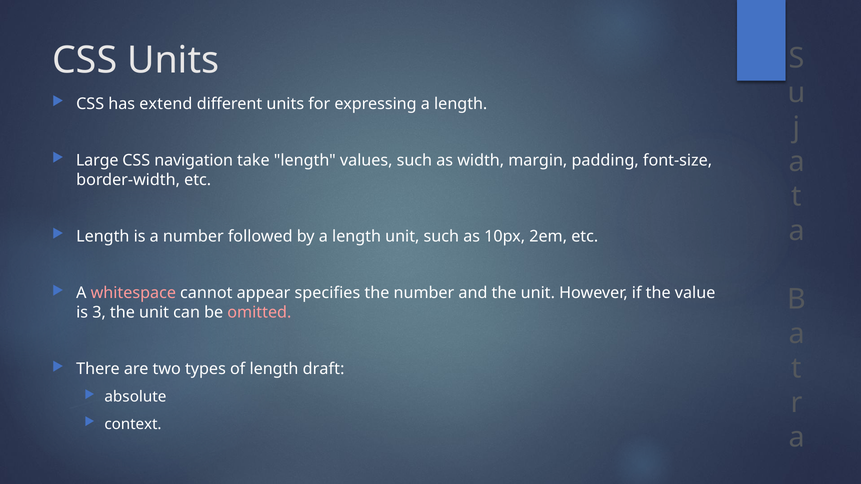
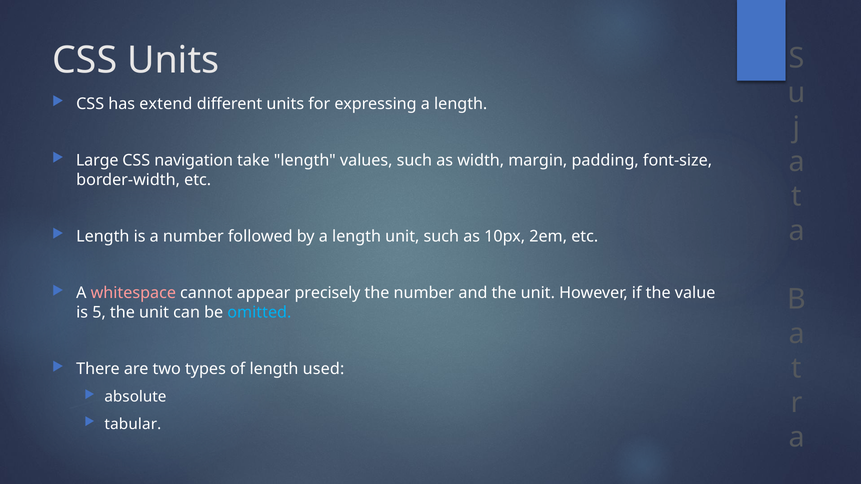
specifies: specifies -> precisely
3: 3 -> 5
omitted colour: pink -> light blue
draft: draft -> used
context: context -> tabular
